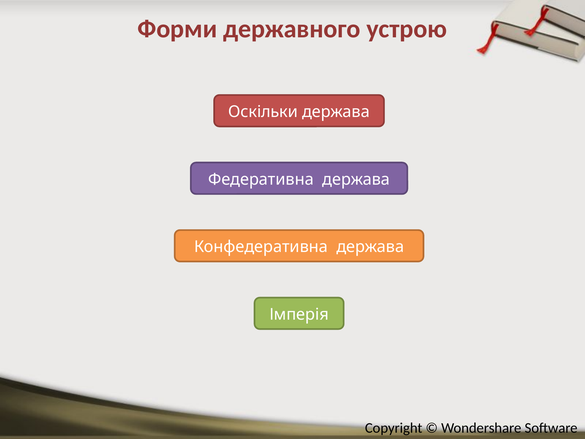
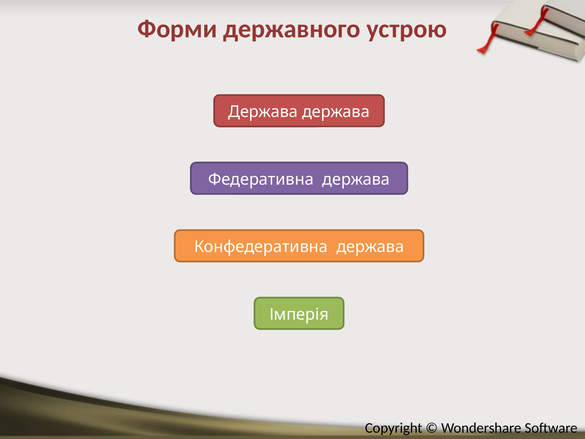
Оскільки at (263, 112): Оскільки -> Держава
